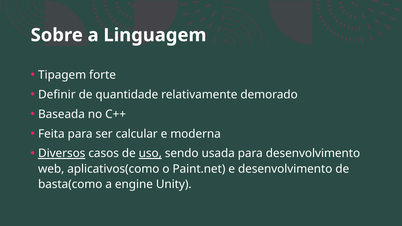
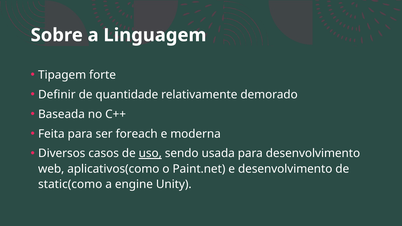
calcular: calcular -> foreach
Diversos underline: present -> none
basta(como: basta(como -> static(como
